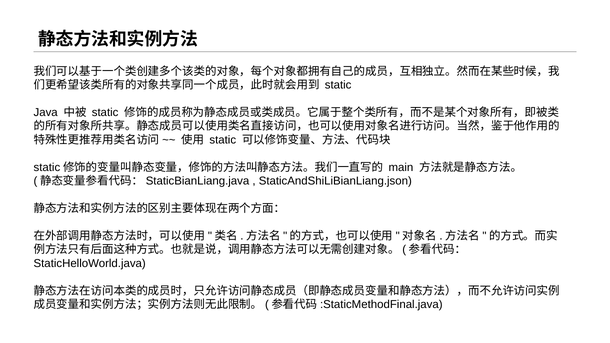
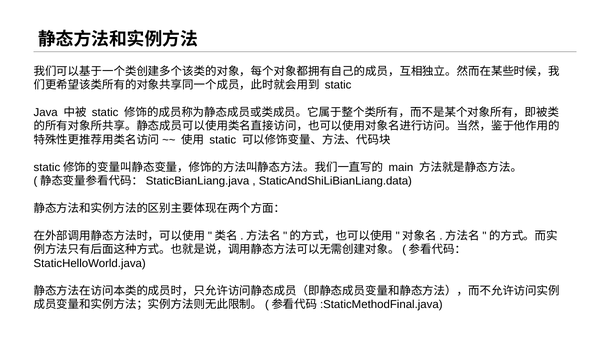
StaticAndShiLiBianLiang.json: StaticAndShiLiBianLiang.json -> StaticAndShiLiBianLiang.data
